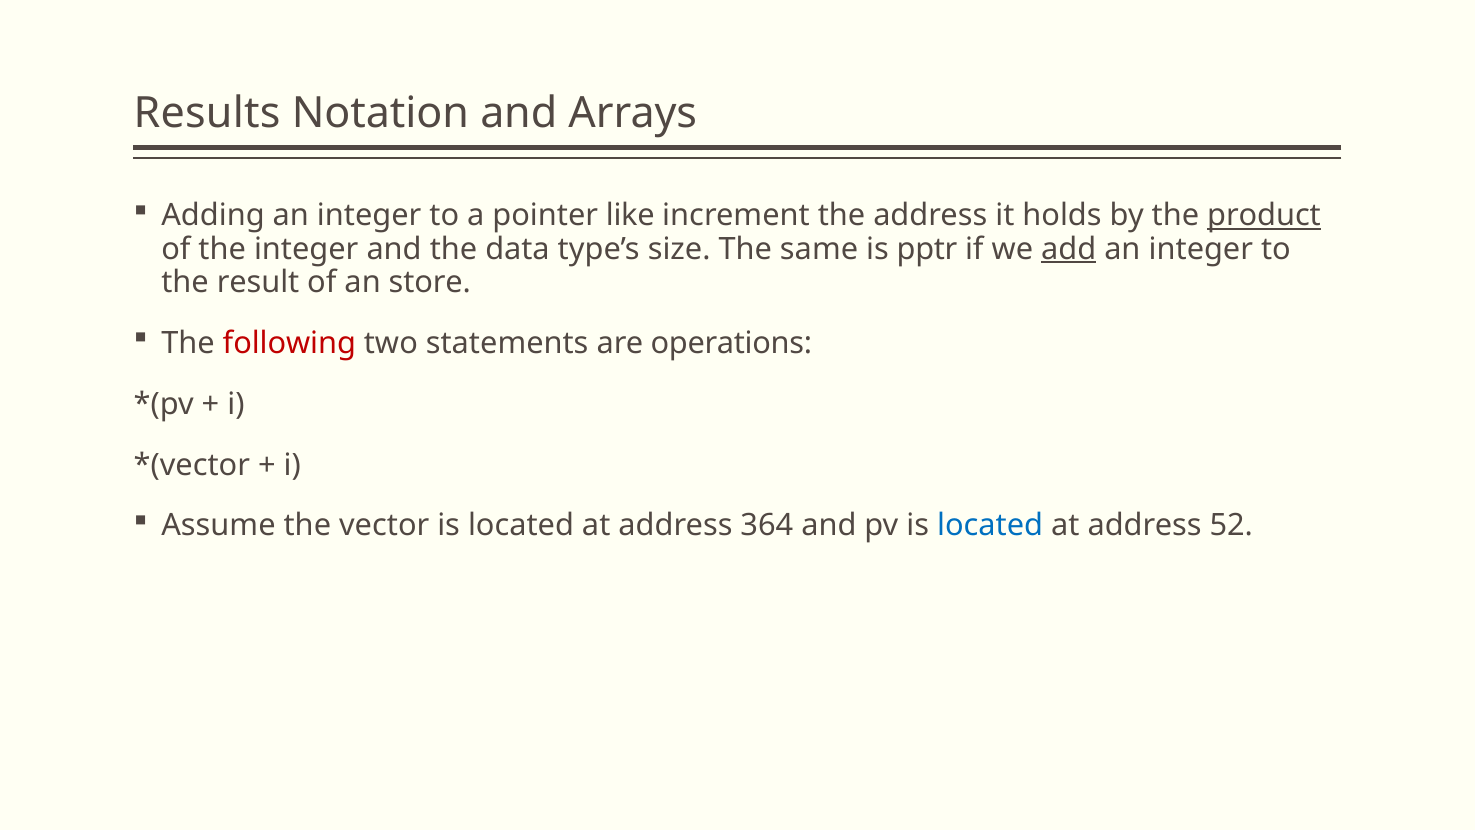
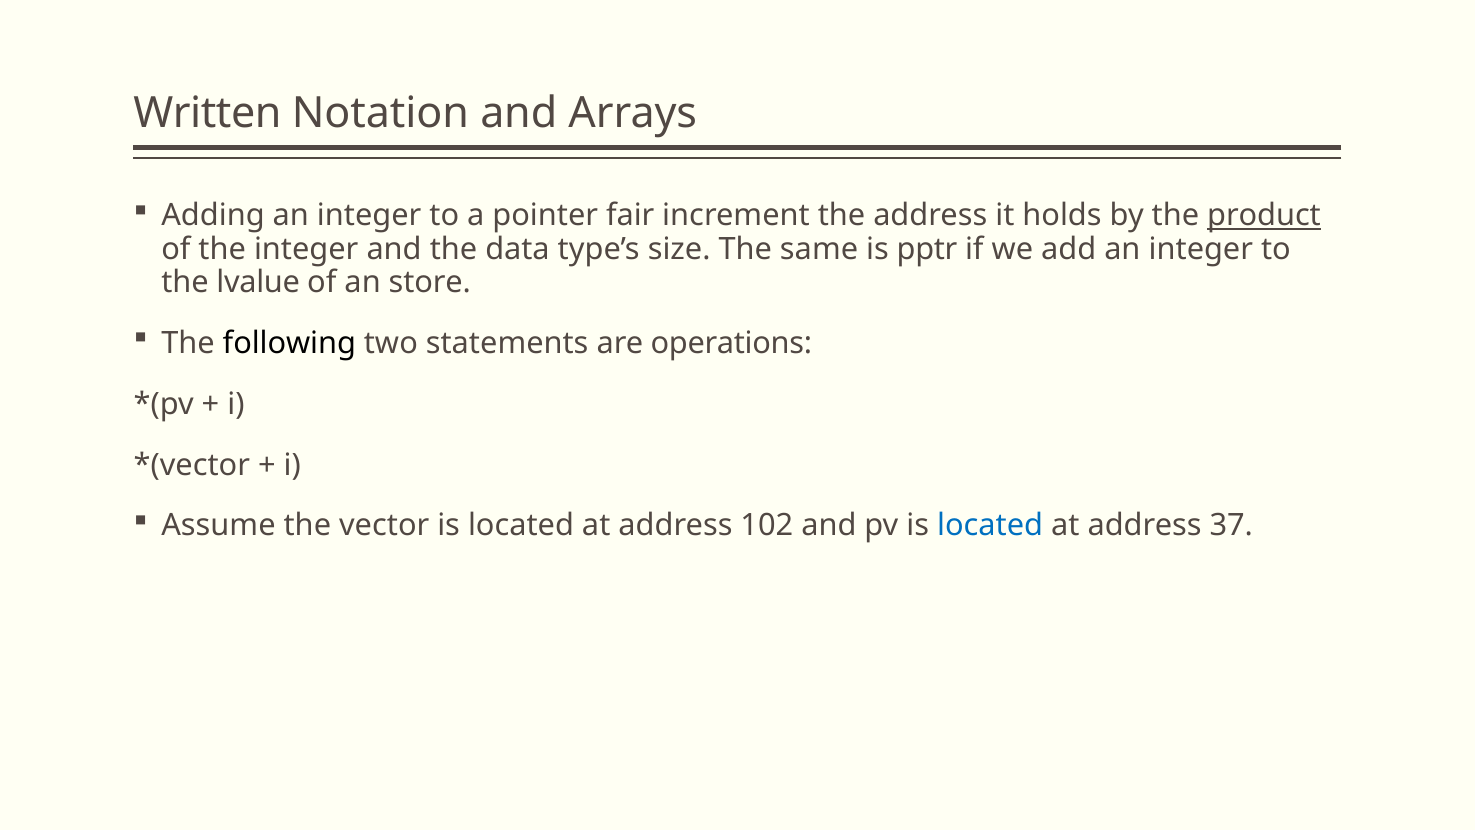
Results: Results -> Written
like: like -> fair
add underline: present -> none
result: result -> lvalue
following colour: red -> black
364: 364 -> 102
52: 52 -> 37
